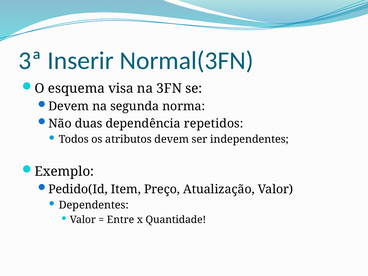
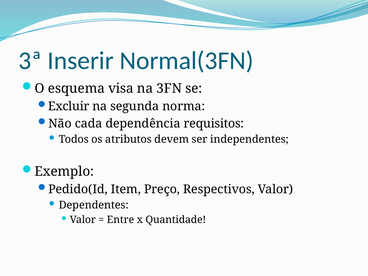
Devem at (69, 106): Devem -> Excluir
duas: duas -> cada
repetidos: repetidos -> requisitos
Atualização: Atualização -> Respectivos
